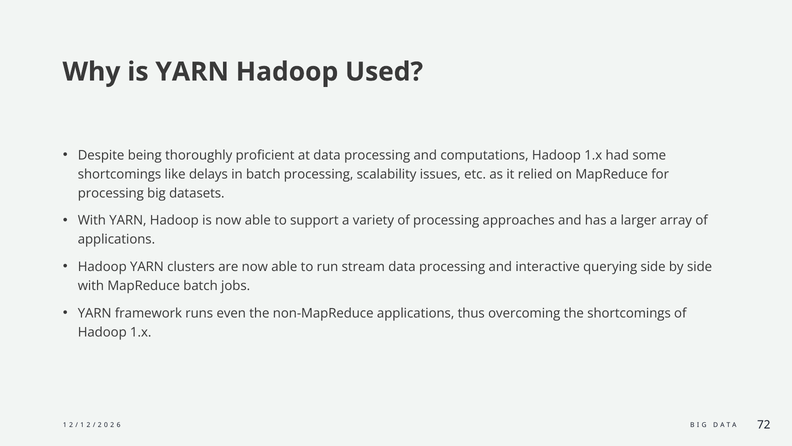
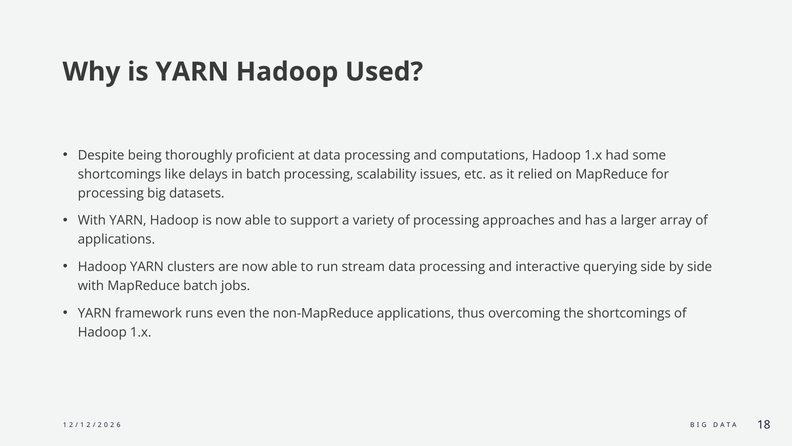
72: 72 -> 18
